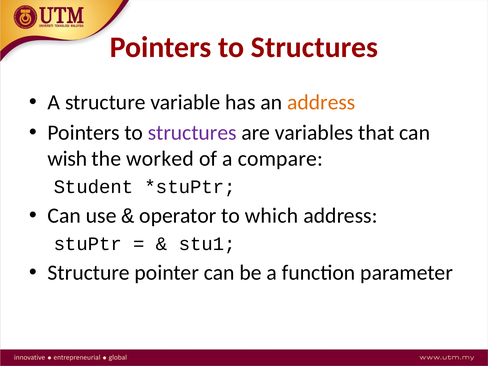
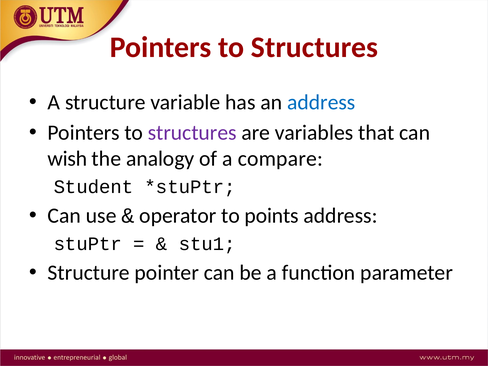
address at (321, 102) colour: orange -> blue
worked: worked -> analogy
which: which -> points
